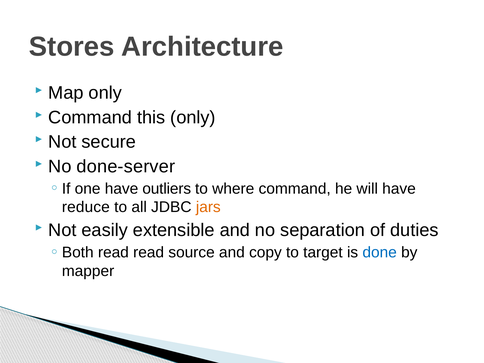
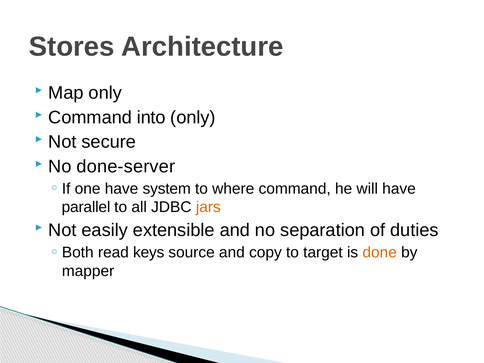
this: this -> into
outliers: outliers -> system
reduce: reduce -> parallel
read read: read -> keys
done colour: blue -> orange
